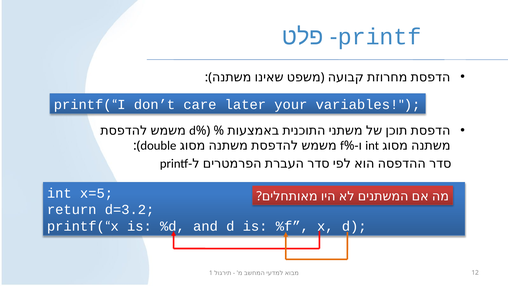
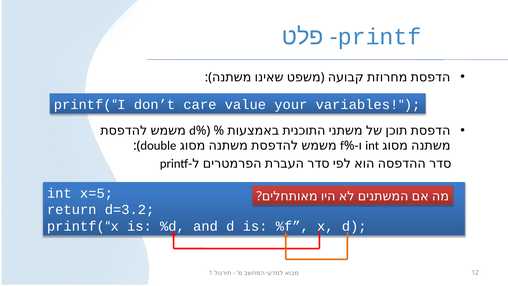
later: later -> value
